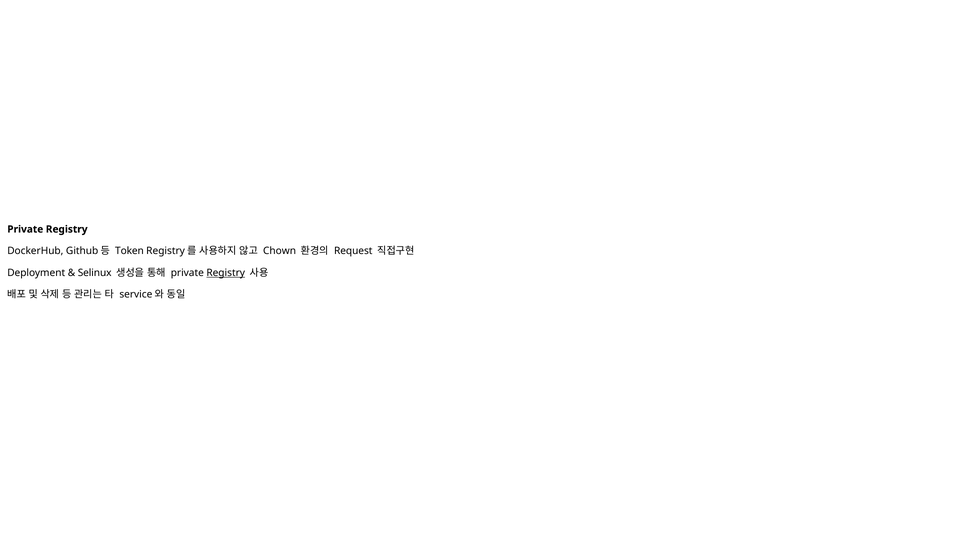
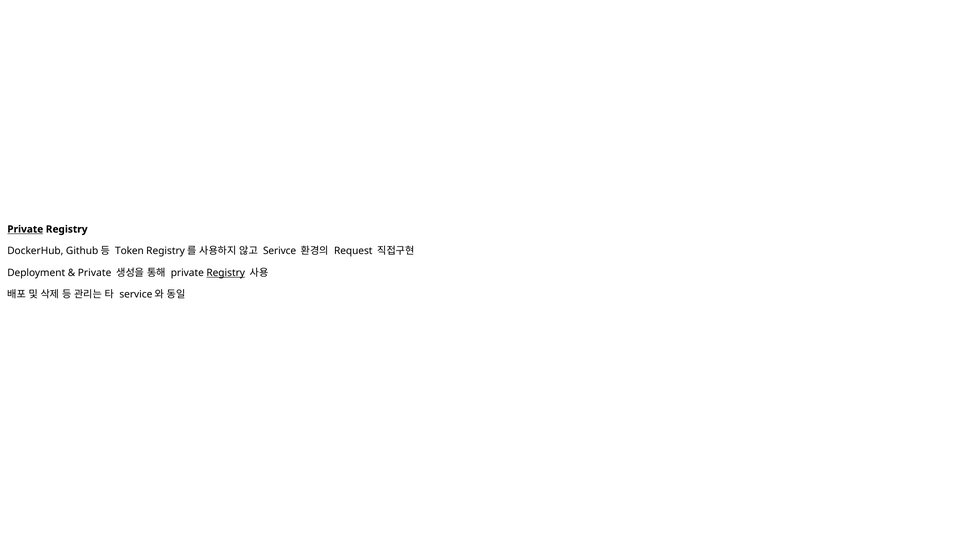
Private at (25, 229) underline: none -> present
Chown: Chown -> Serivce
Selinux at (95, 273): Selinux -> Private
